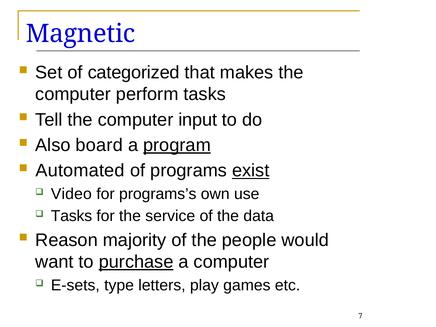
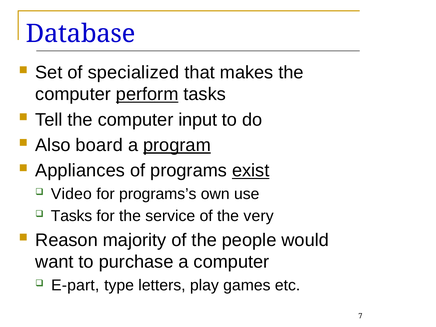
Magnetic: Magnetic -> Database
categorized: categorized -> specialized
perform underline: none -> present
Automated: Automated -> Appliances
data: data -> very
purchase underline: present -> none
E-sets: E-sets -> E-part
